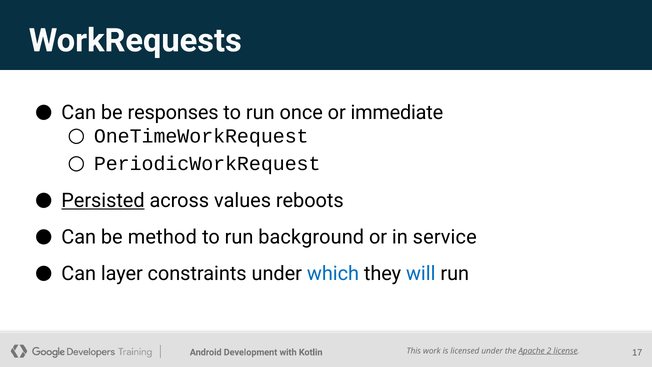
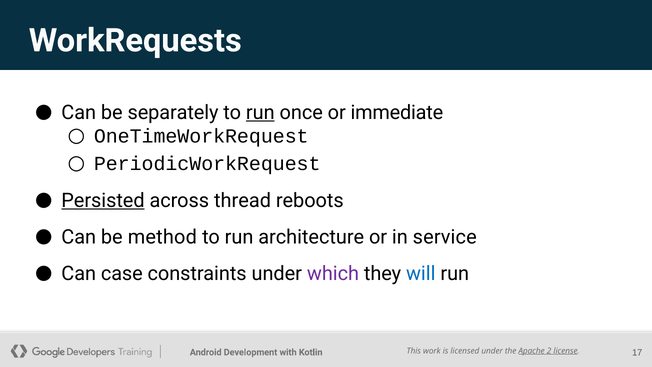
responses: responses -> separately
run at (260, 112) underline: none -> present
values: values -> thread
background: background -> architecture
layer: layer -> case
which colour: blue -> purple
